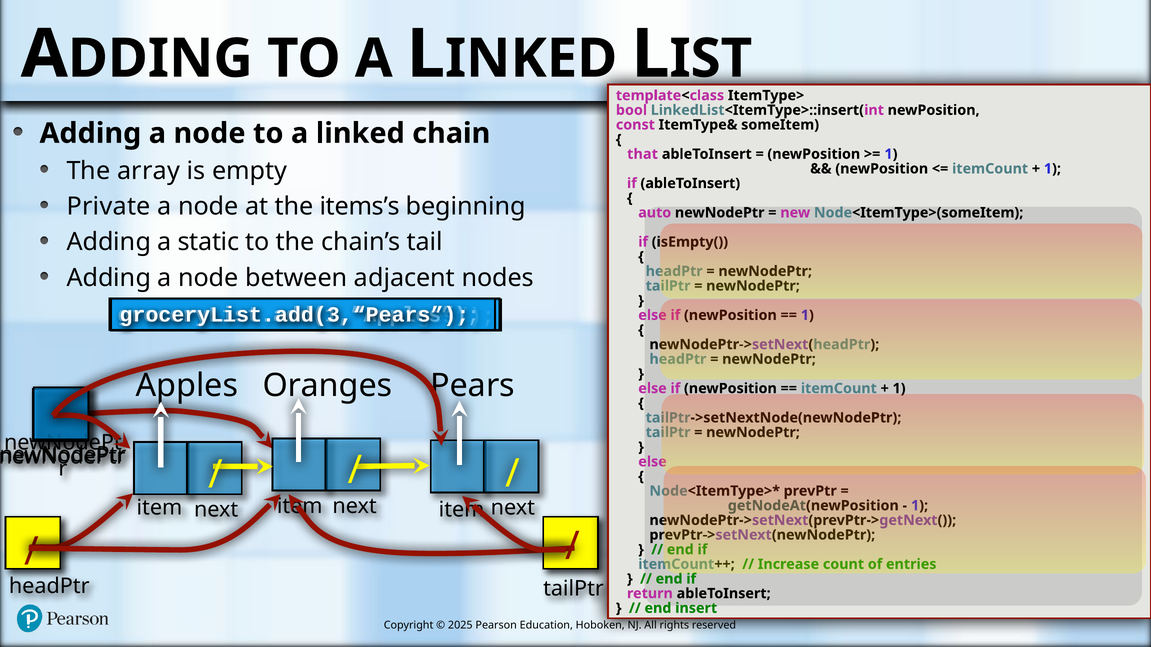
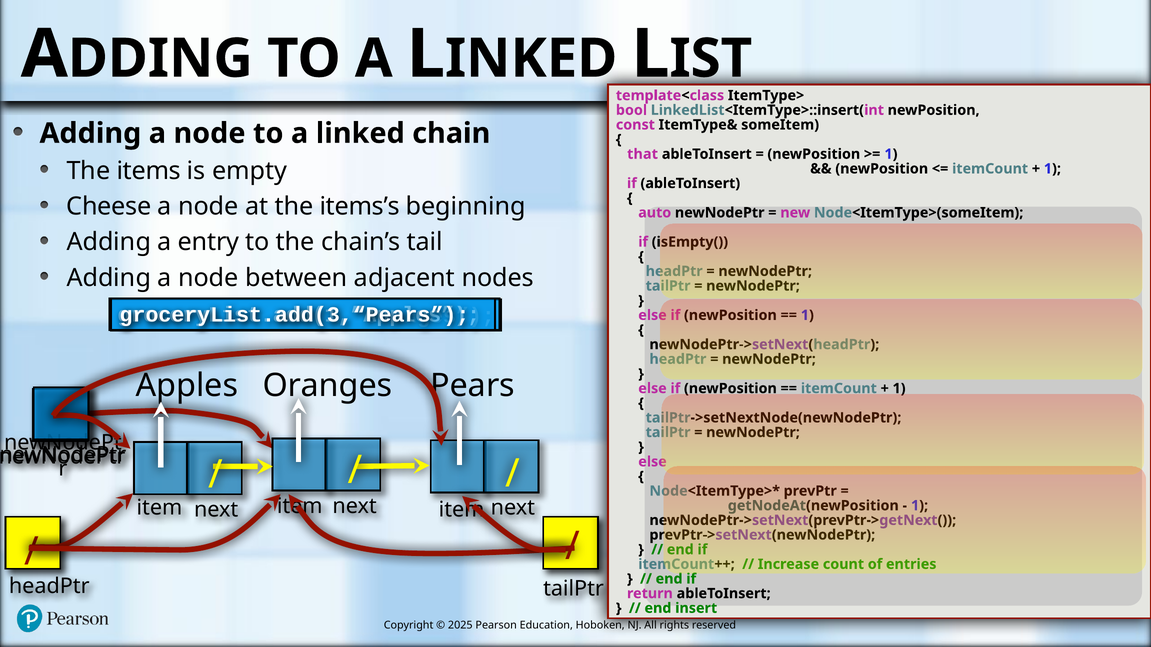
array: array -> items
Private: Private -> Cheese
static: static -> entry
